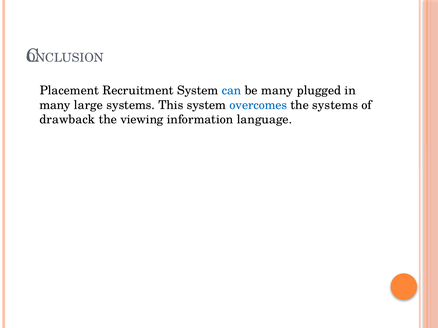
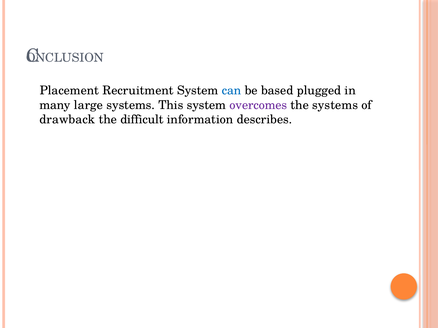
be many: many -> based
overcomes colour: blue -> purple
viewing: viewing -> difficult
language: language -> describes
